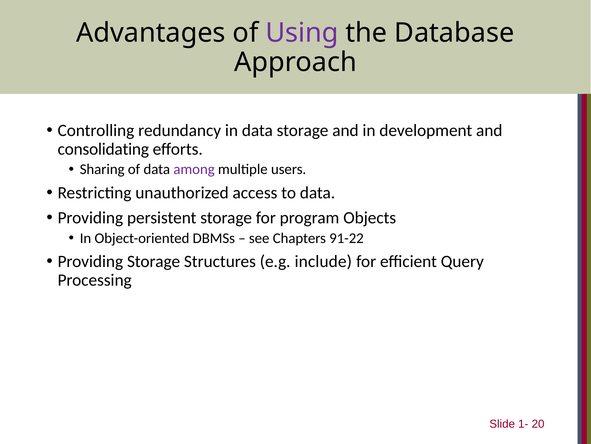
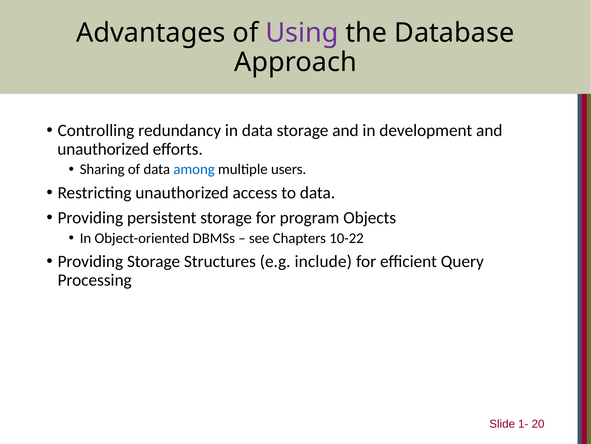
consolidating at (103, 149): consolidating -> unauthorized
among colour: purple -> blue
91-22: 91-22 -> 10-22
